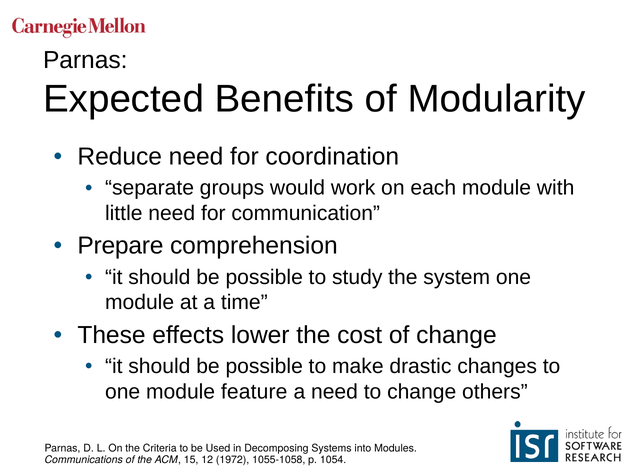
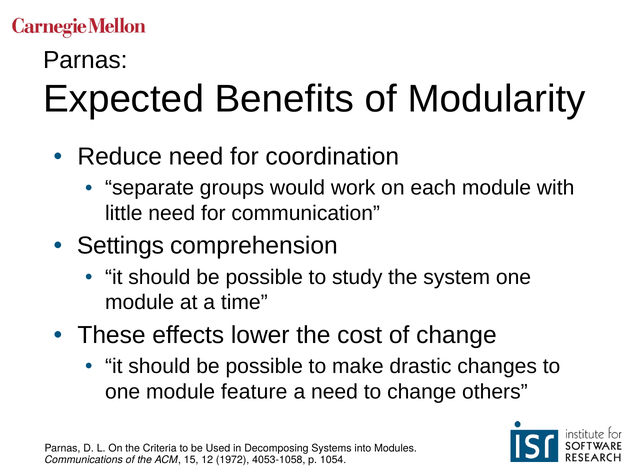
Prepare: Prepare -> Settings
1055-1058: 1055-1058 -> 4053-1058
